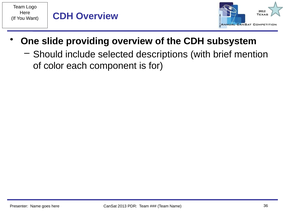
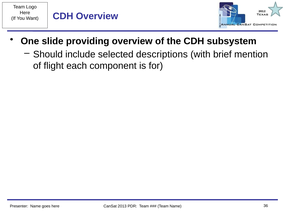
color: color -> flight
